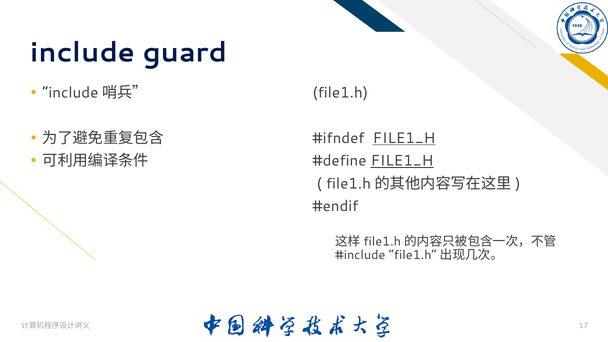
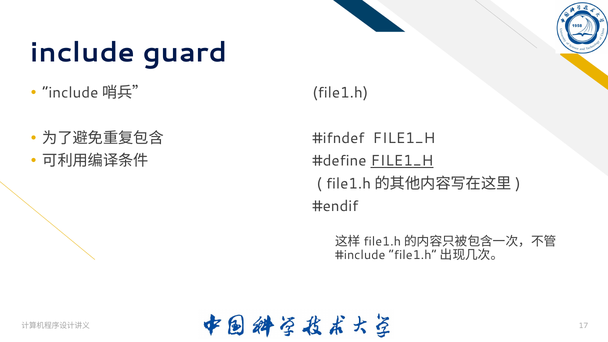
FILE1_H at (404, 138) underline: present -> none
